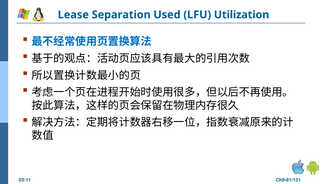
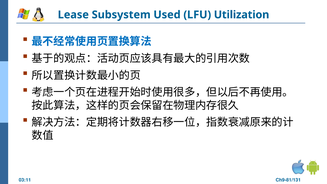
Separation: Separation -> Subsystem
